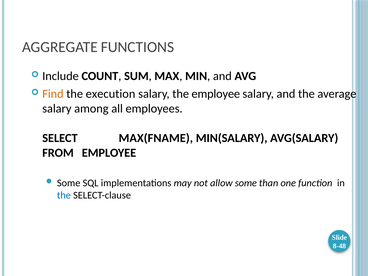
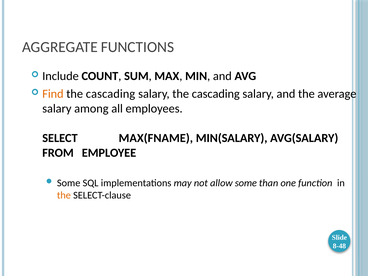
execution at (111, 94): execution -> cascading
salary the employee: employee -> cascading
the at (64, 195) colour: blue -> orange
